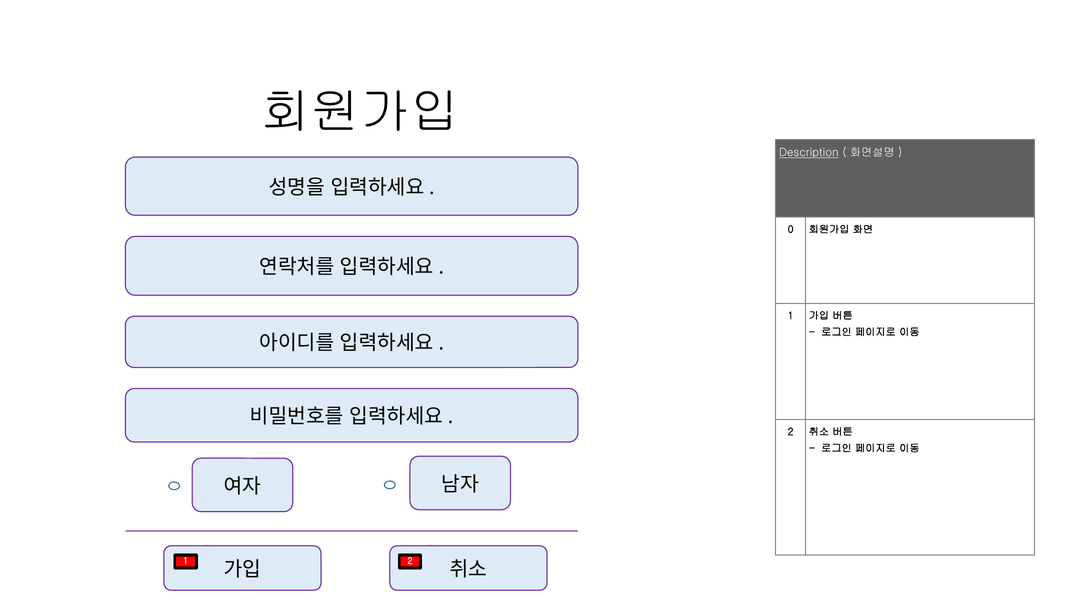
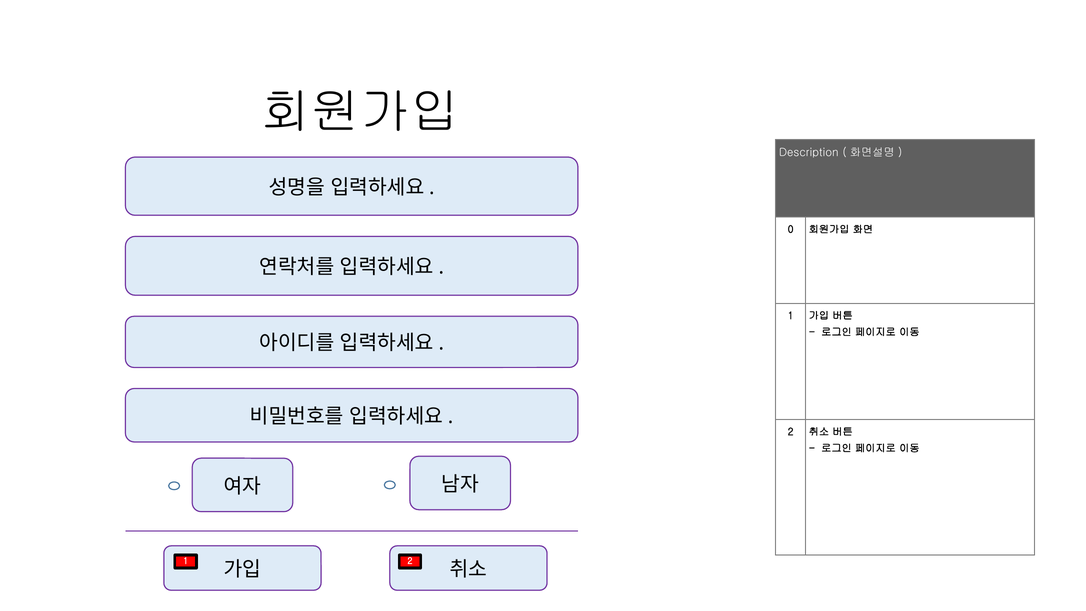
Description underline: present -> none
